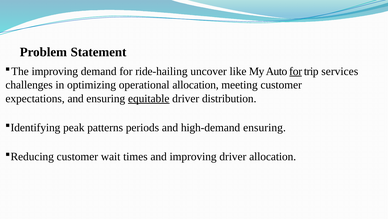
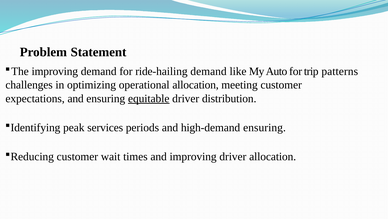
ride-hailing uncover: uncover -> demand
for at (296, 71) underline: present -> none
services: services -> patterns
patterns: patterns -> services
